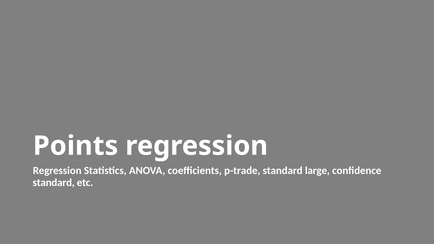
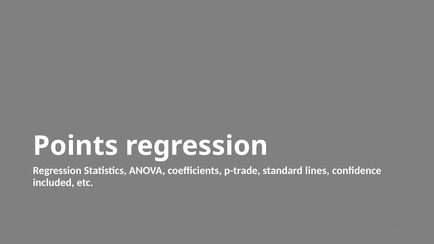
large: large -> lines
standard at (54, 183): standard -> included
